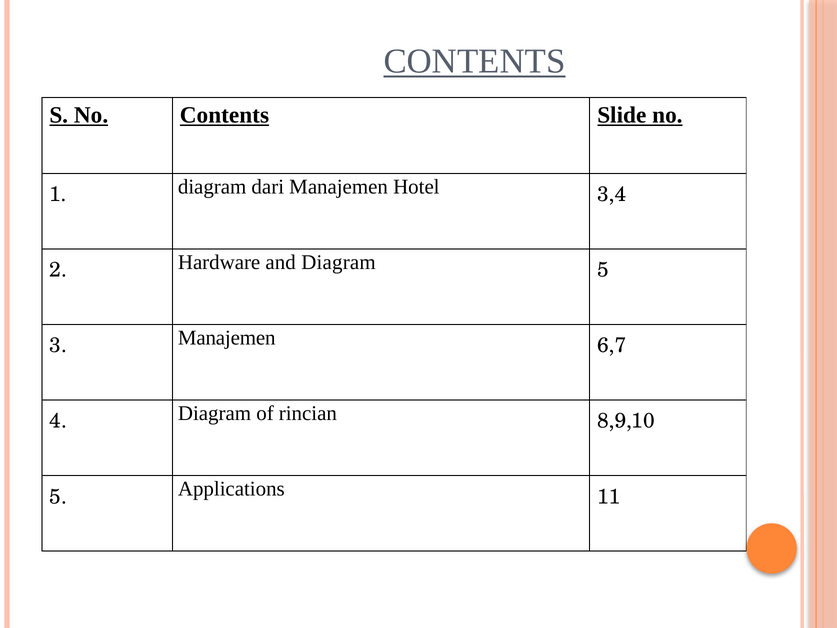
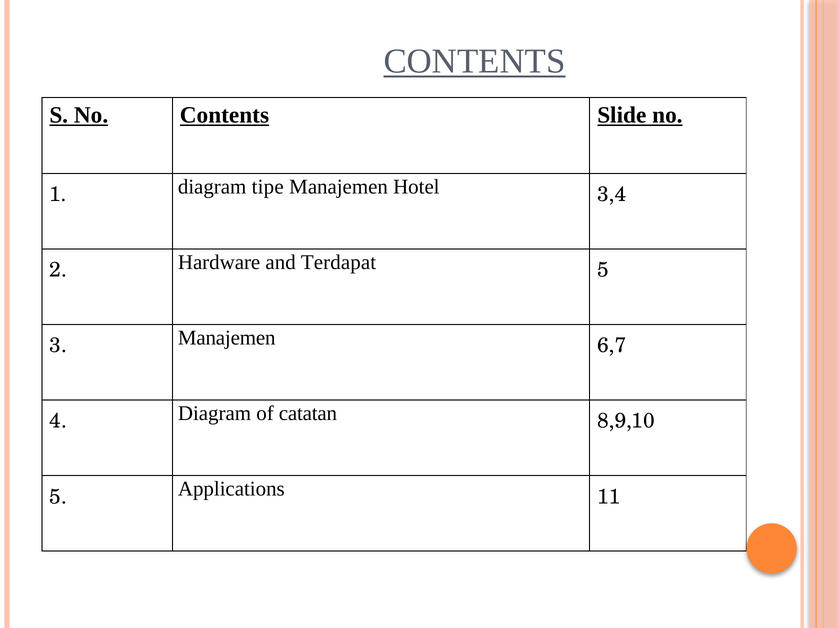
dari: dari -> tipe
and Diagram: Diagram -> Terdapat
rincian: rincian -> catatan
